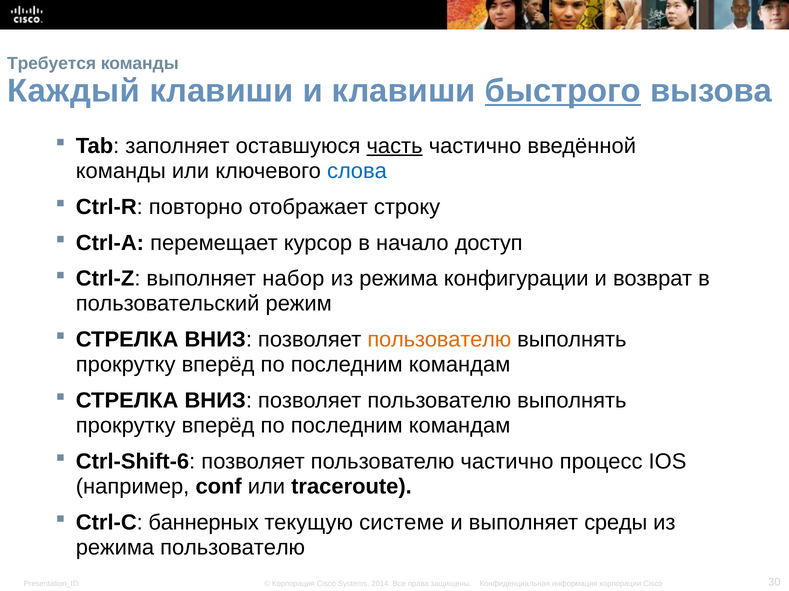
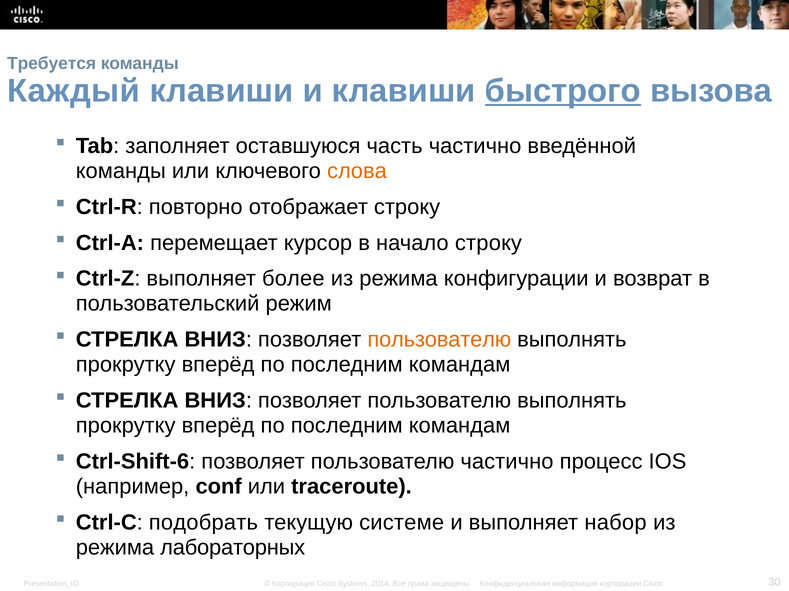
часть underline: present -> none
слова colour: blue -> orange
начало доступ: доступ -> строку
набор: набор -> более
баннерных: баннерных -> подобрать
среды: среды -> набор
режима пользователю: пользователю -> лабораторных
